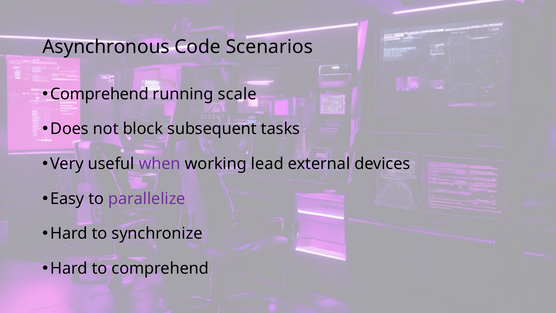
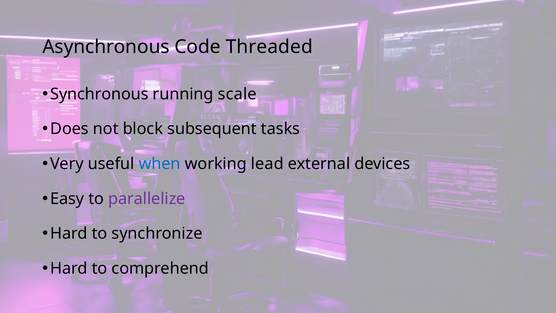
Scenarios: Scenarios -> Threaded
Comprehend at (99, 94): Comprehend -> Synchronous
when colour: purple -> blue
